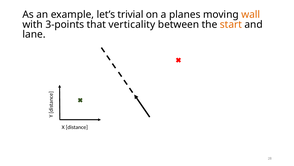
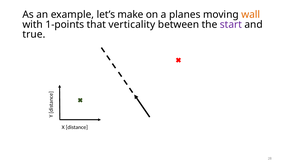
trivial: trivial -> make
3-points: 3-points -> 1-points
start colour: orange -> purple
lane: lane -> true
